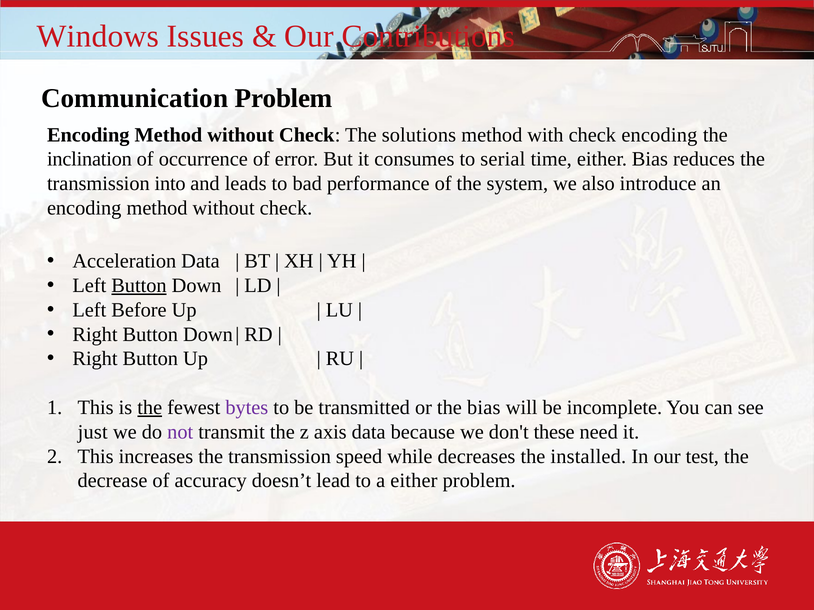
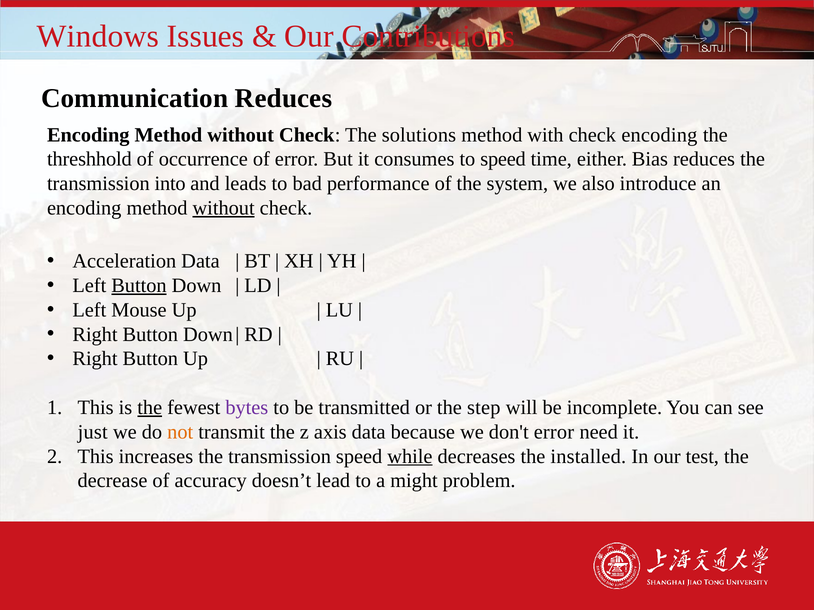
Communication Problem: Problem -> Reduces
inclination: inclination -> threshhold
to serial: serial -> speed
without at (224, 208) underline: none -> present
Before: Before -> Mouse
the bias: bias -> step
not colour: purple -> orange
don't these: these -> error
while underline: none -> present
a either: either -> might
